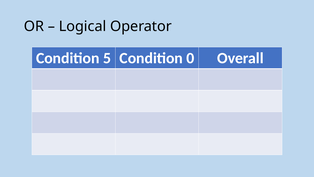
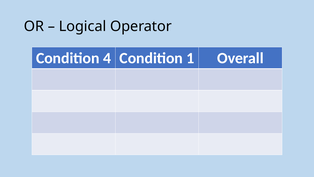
5: 5 -> 4
0: 0 -> 1
